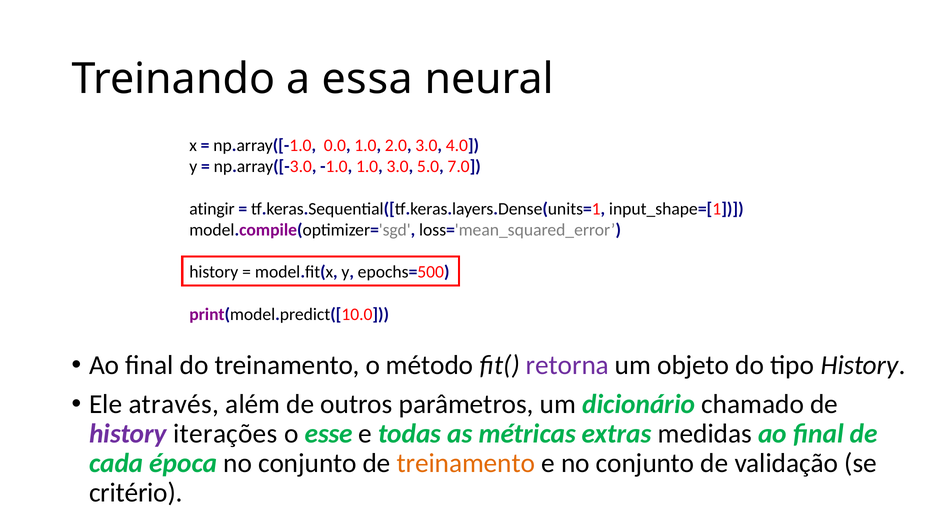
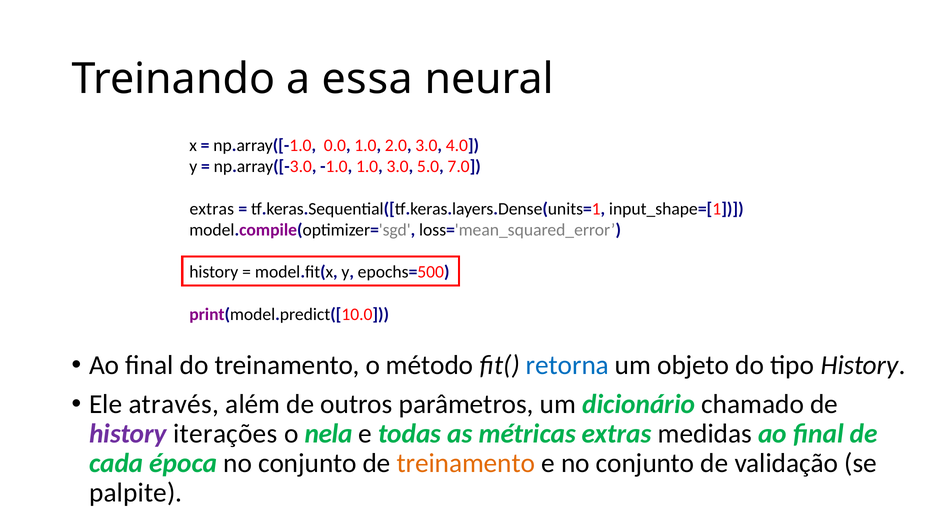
atingir at (212, 209): atingir -> extras
retorna colour: purple -> blue
esse: esse -> nela
critério: critério -> palpite
